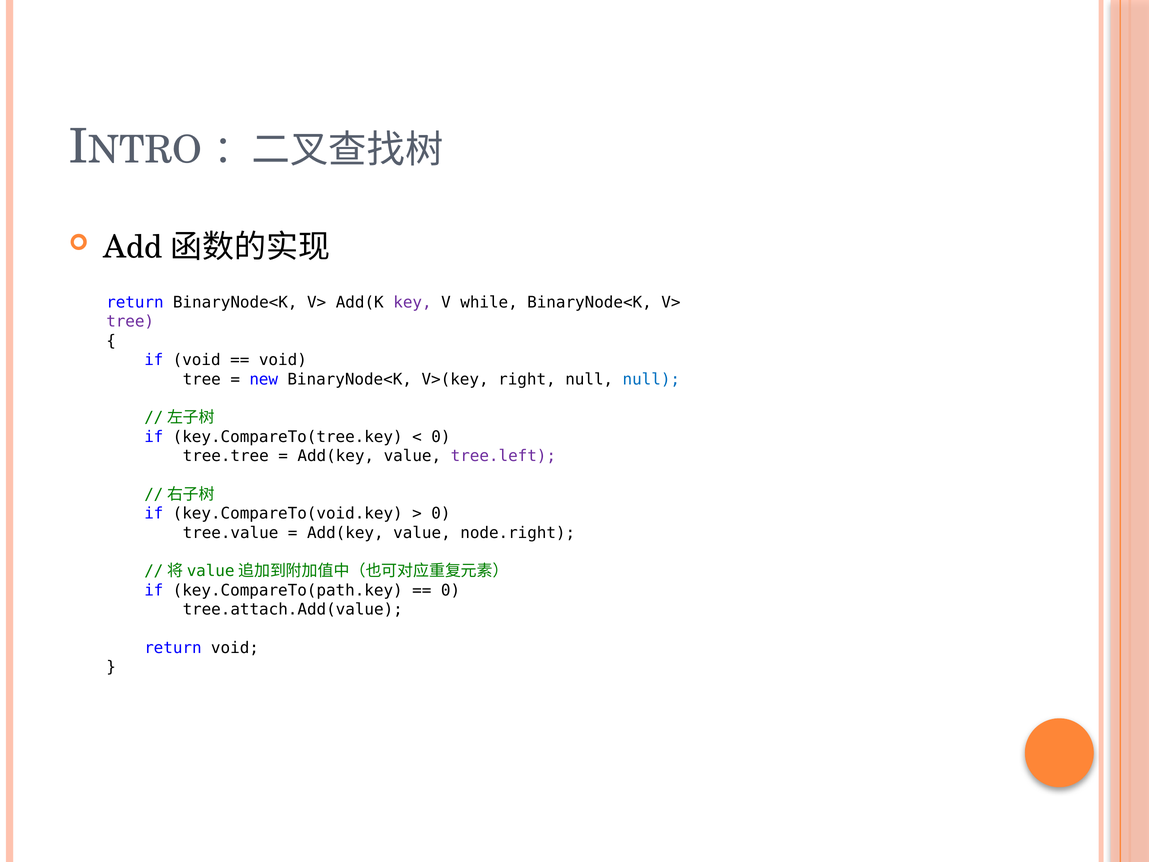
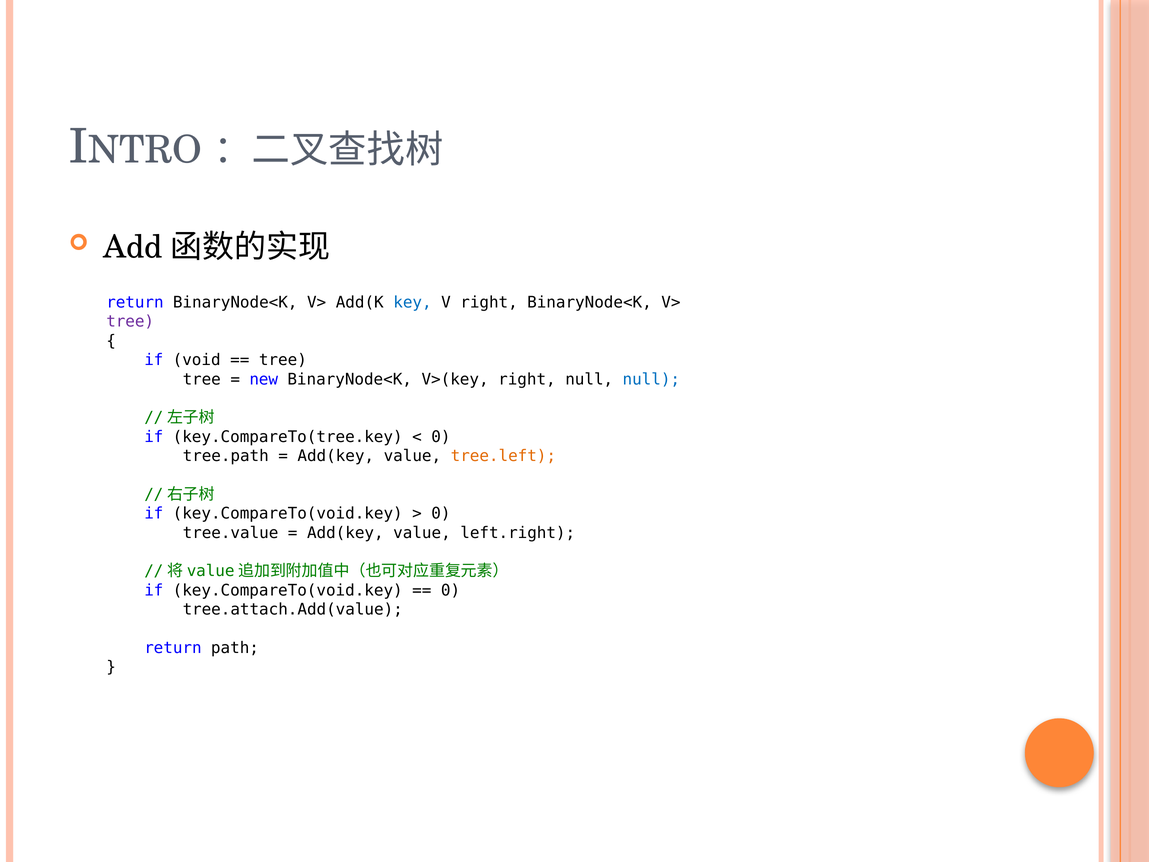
key colour: purple -> blue
V while: while -> right
void at (283, 360): void -> tree
tree.tree: tree.tree -> tree.path
tree.left colour: purple -> orange
node.right: node.right -> left.right
key.CompareTo(path.key at (288, 590): key.CompareTo(path.key -> key.CompareTo(void.key
return void: void -> path
